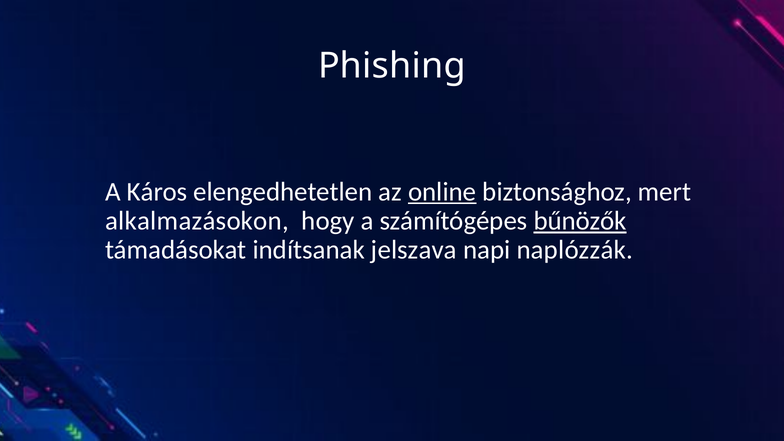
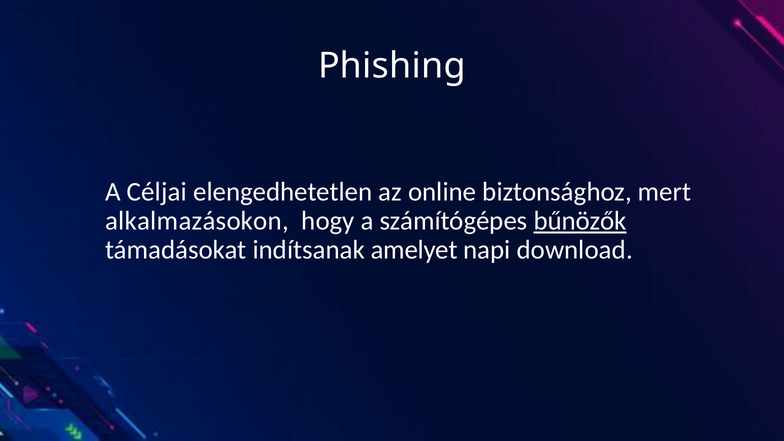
Káros: Káros -> Céljai
online underline: present -> none
jelszava: jelszava -> amelyet
naplózzák: naplózzák -> download
